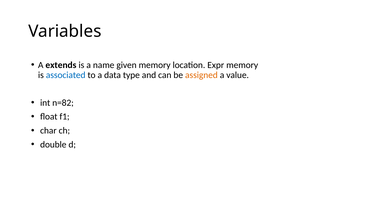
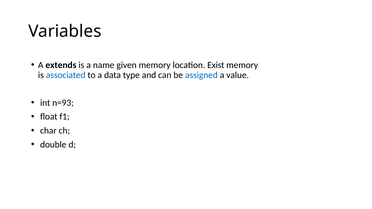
Expr: Expr -> Exist
assigned colour: orange -> blue
n=82: n=82 -> n=93
